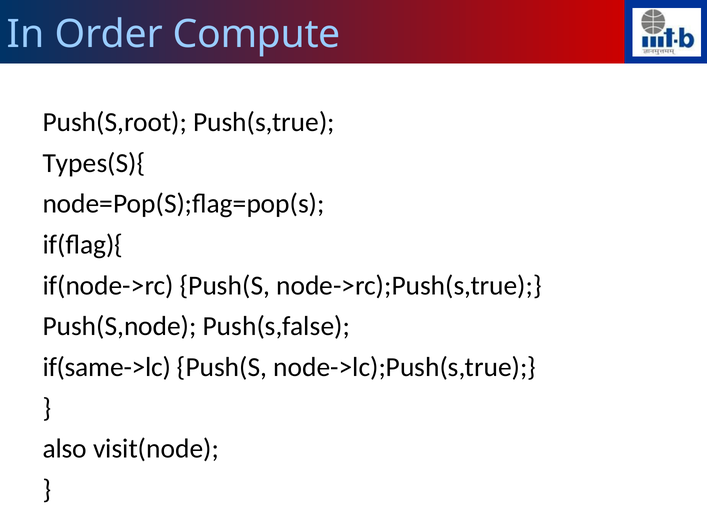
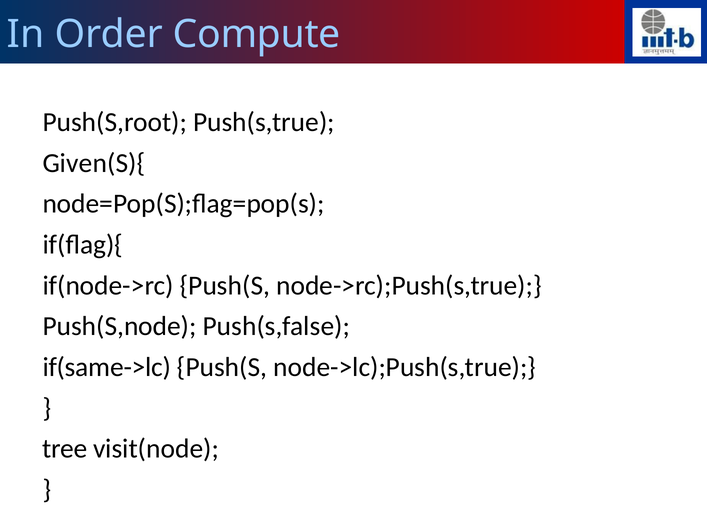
Types(S){: Types(S){ -> Given(S){
also: also -> tree
